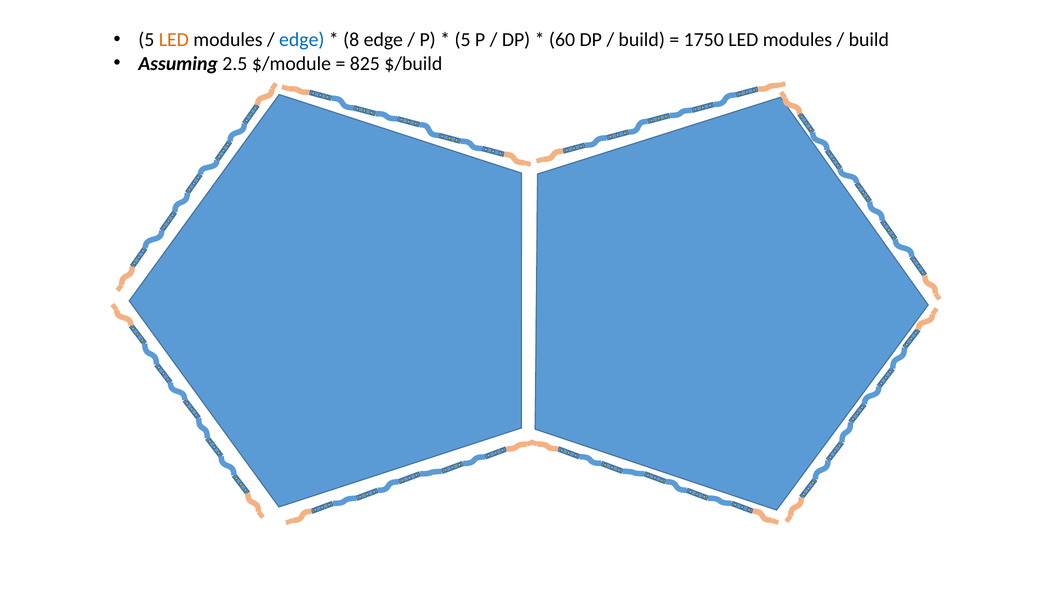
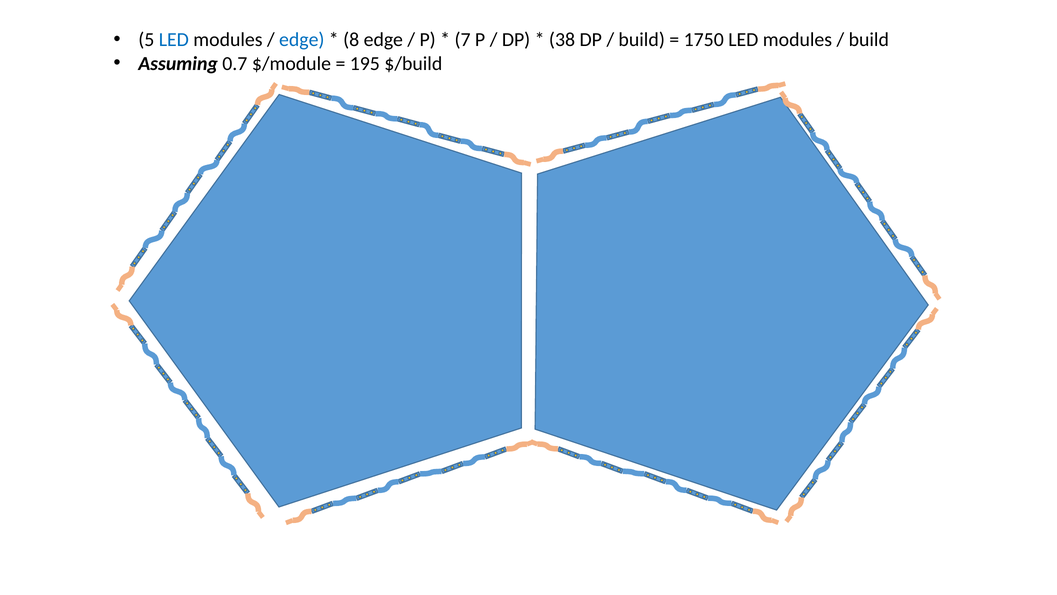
LED at (174, 40) colour: orange -> blue
5 at (463, 40): 5 -> 7
60: 60 -> 38
2.5: 2.5 -> 0.7
825: 825 -> 195
